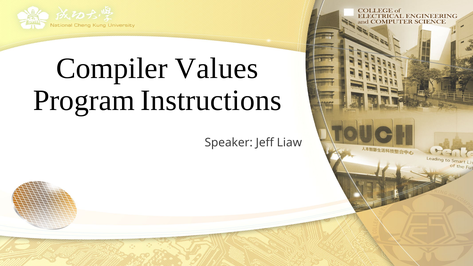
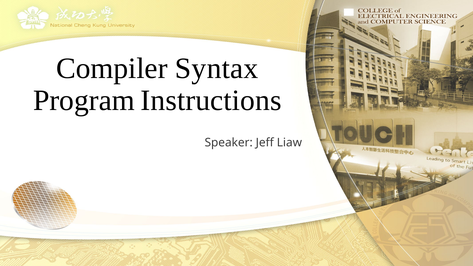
Values: Values -> Syntax
